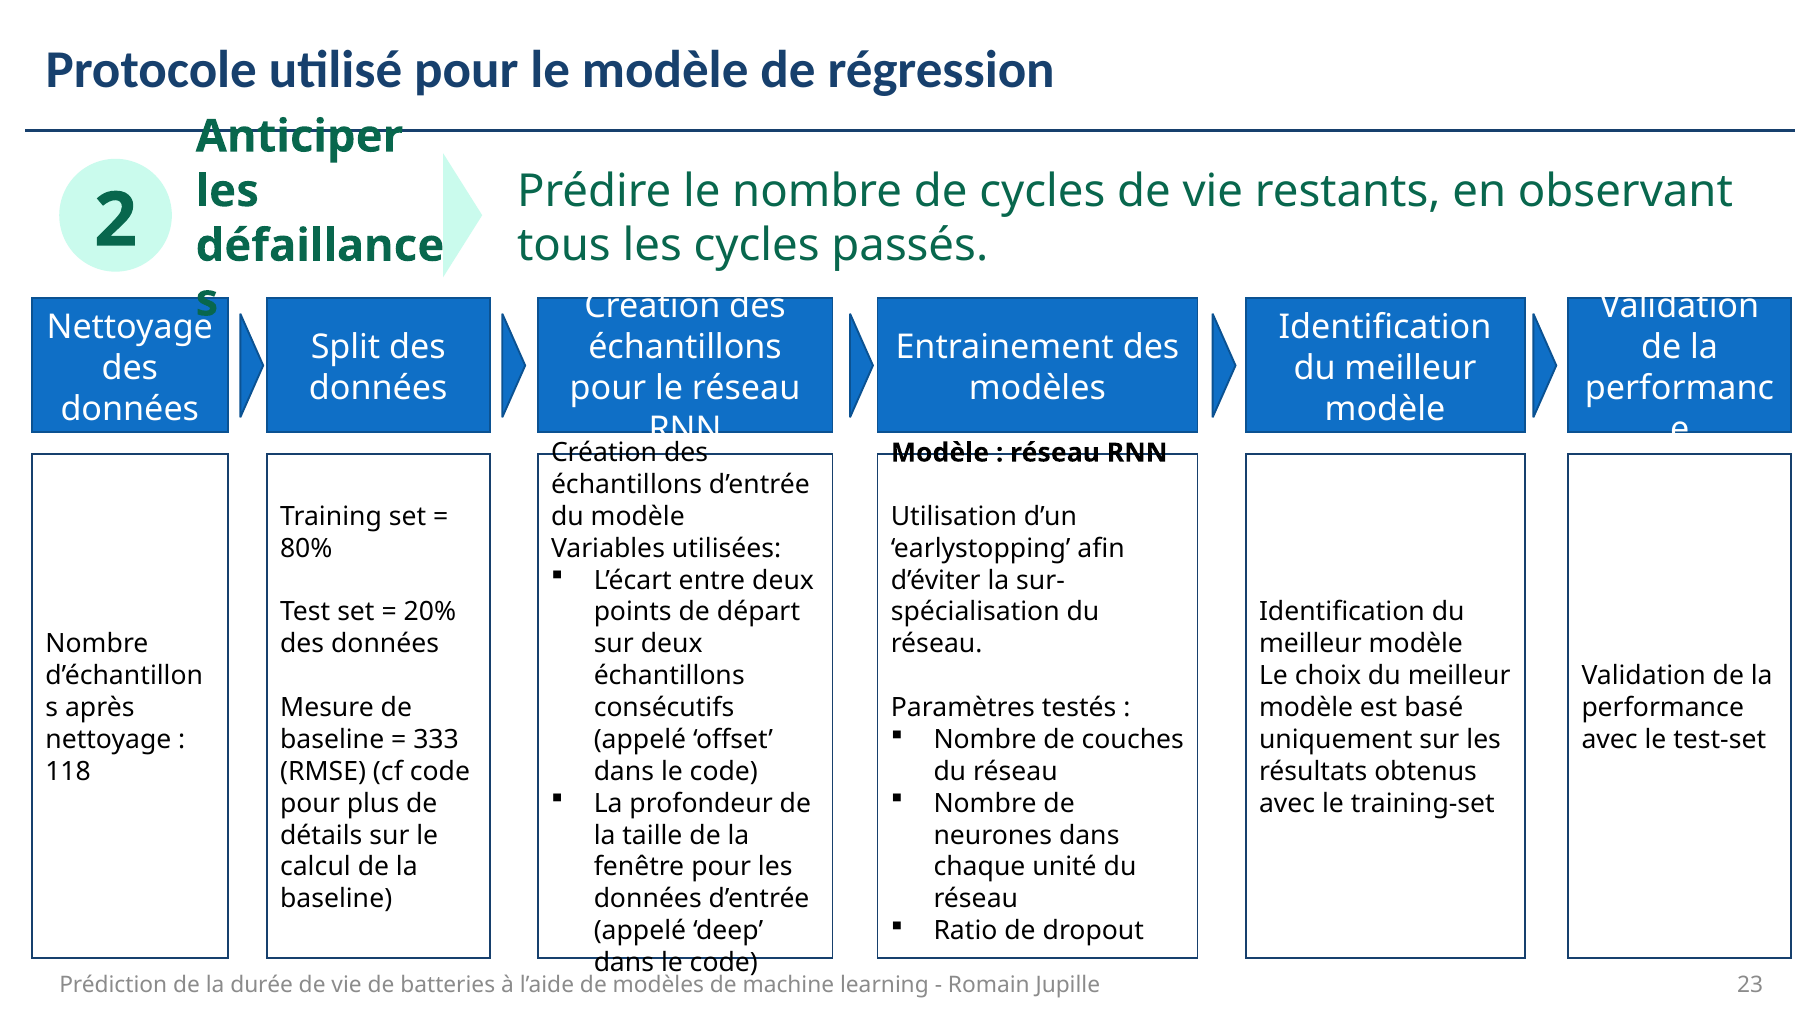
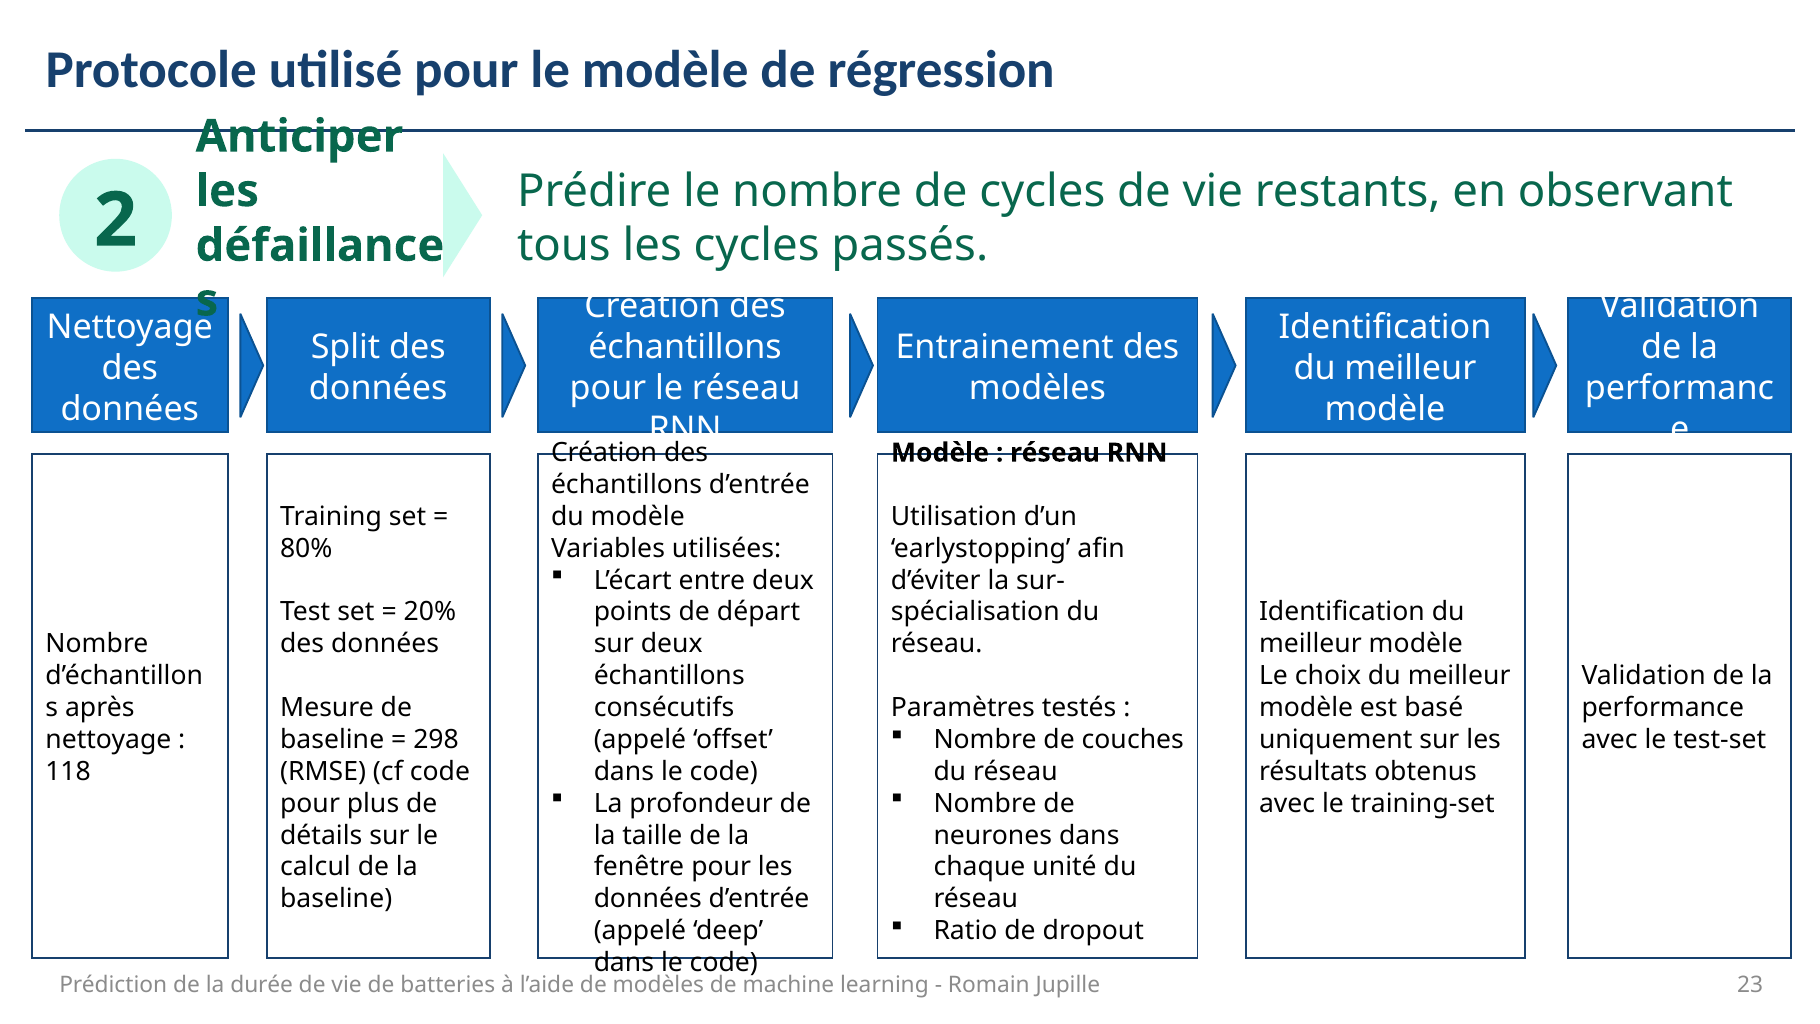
333: 333 -> 298
